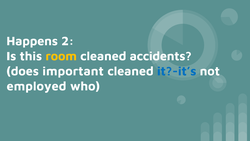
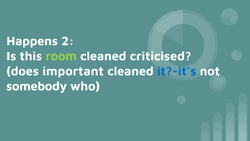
room colour: yellow -> light green
accidents: accidents -> criticised
employed: employed -> somebody
